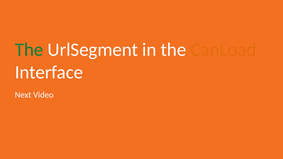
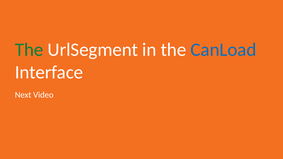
CanLoad colour: orange -> blue
